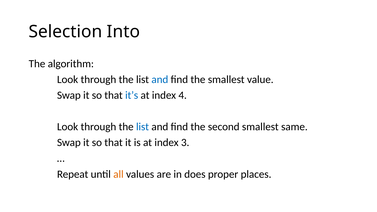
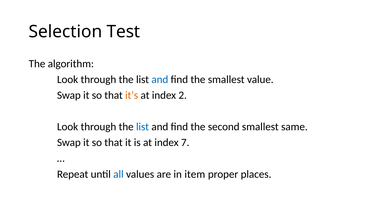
Into: Into -> Test
it’s colour: blue -> orange
4: 4 -> 2
3: 3 -> 7
all colour: orange -> blue
does: does -> item
